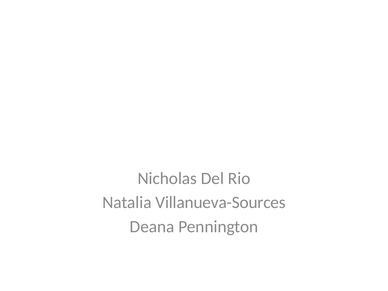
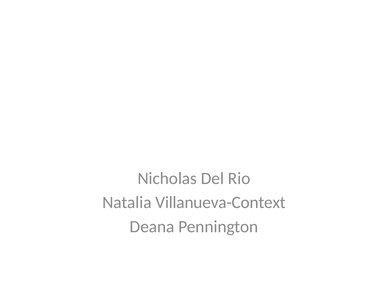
Villanueva-Sources: Villanueva-Sources -> Villanueva-Context
